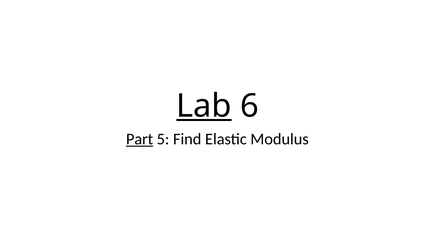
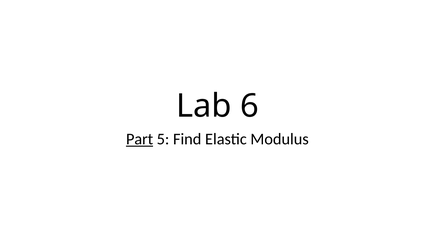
Lab underline: present -> none
